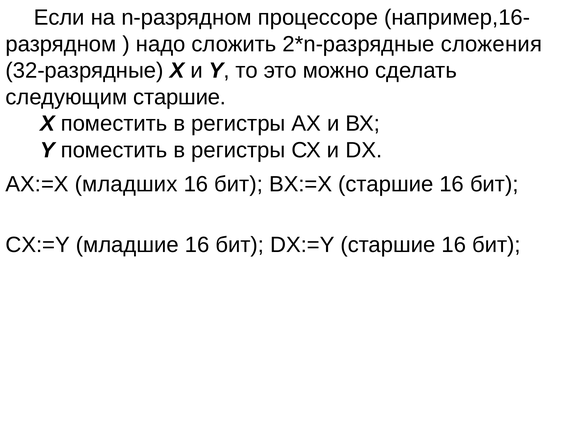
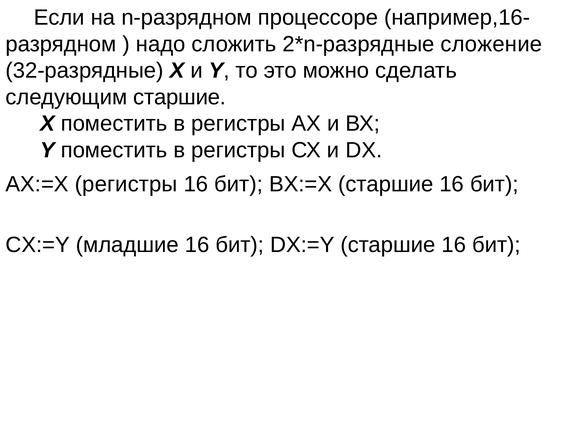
сложения: сложения -> сложение
AX:=X младших: младших -> регистры
